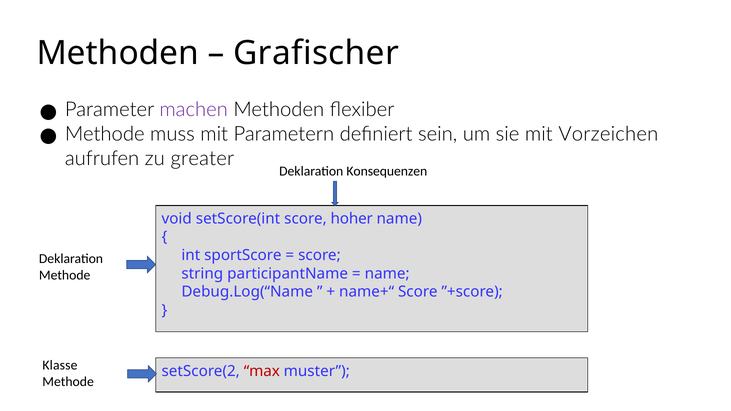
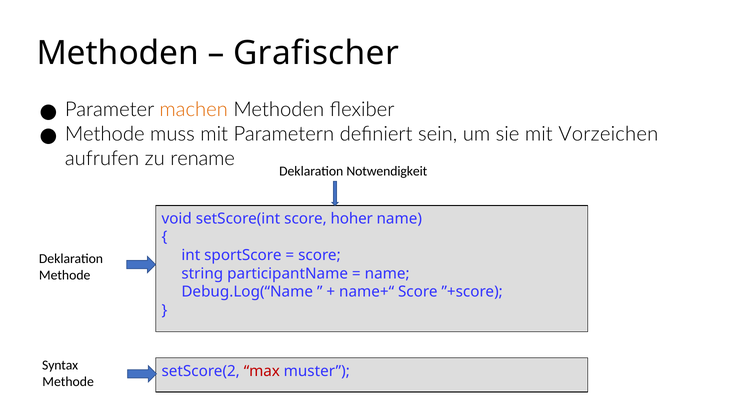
machen colour: purple -> orange
greater: greater -> rename
Konsequenzen: Konsequenzen -> Notwendigkeit
Klasse: Klasse -> Syntax
